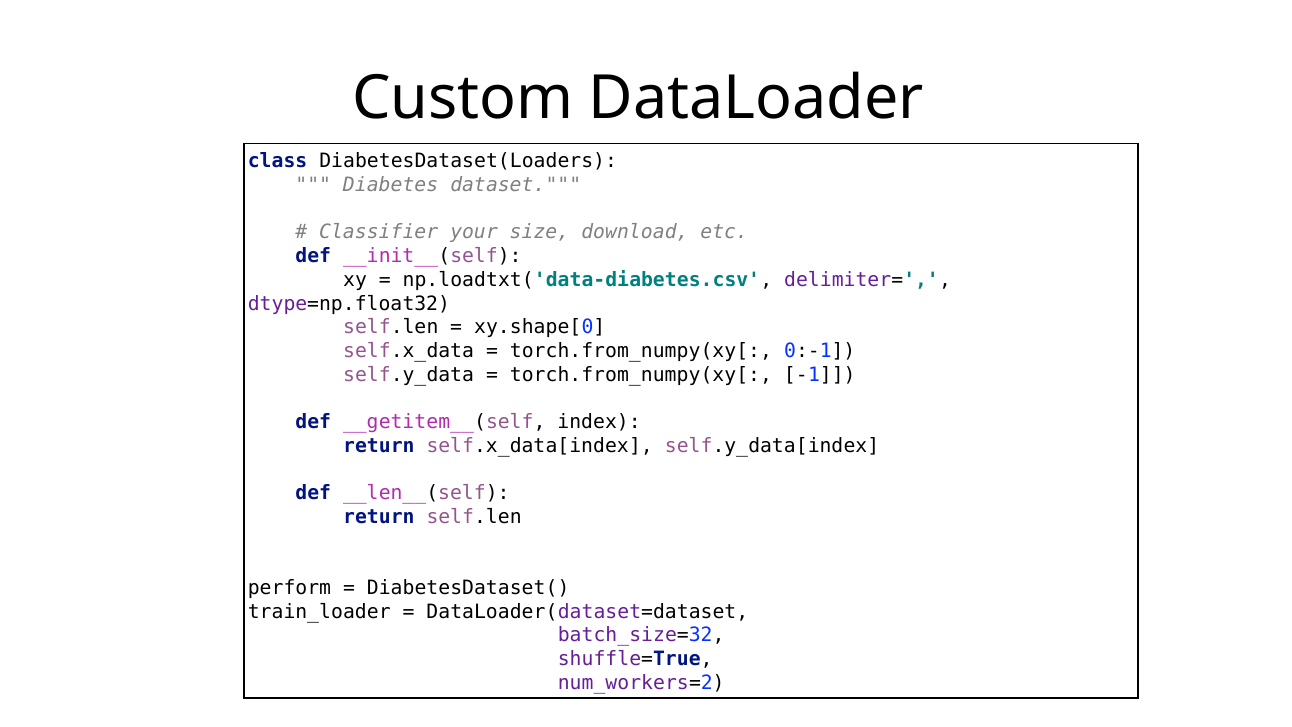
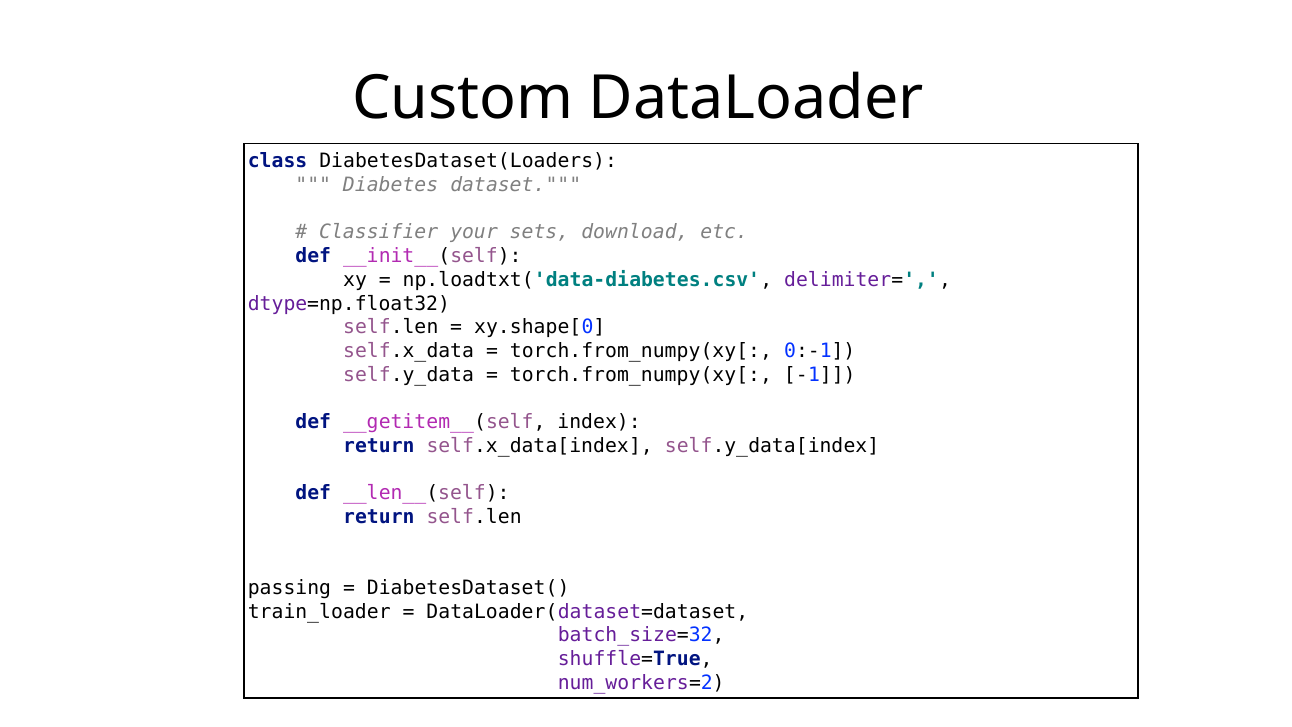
size: size -> sets
perform: perform -> passing
